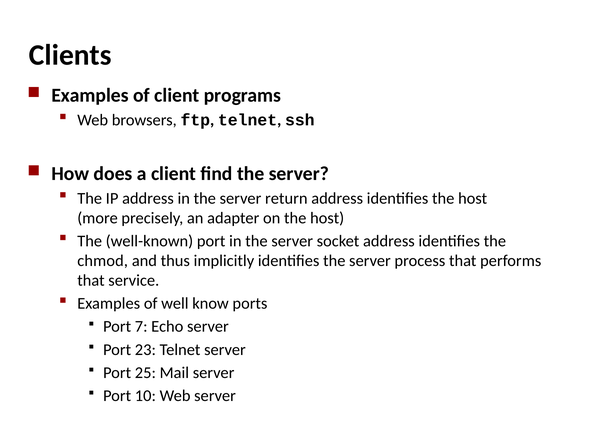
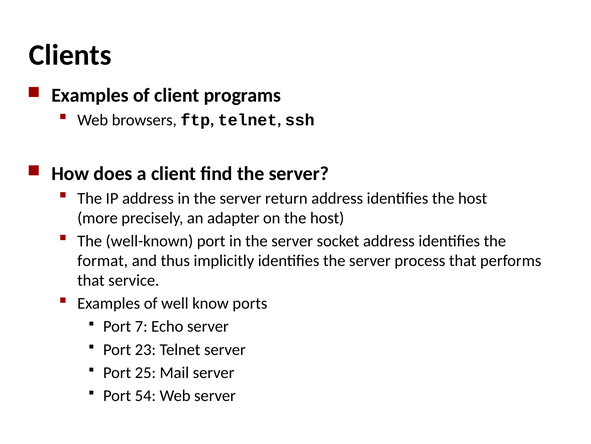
chmod: chmod -> format
10: 10 -> 54
